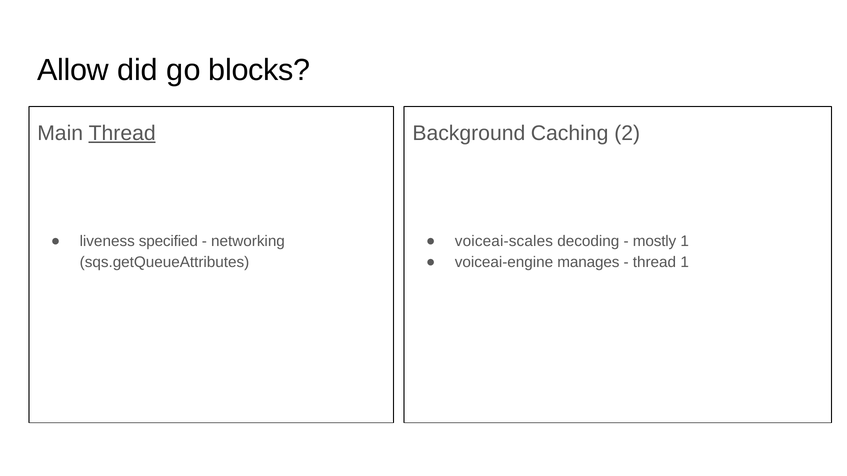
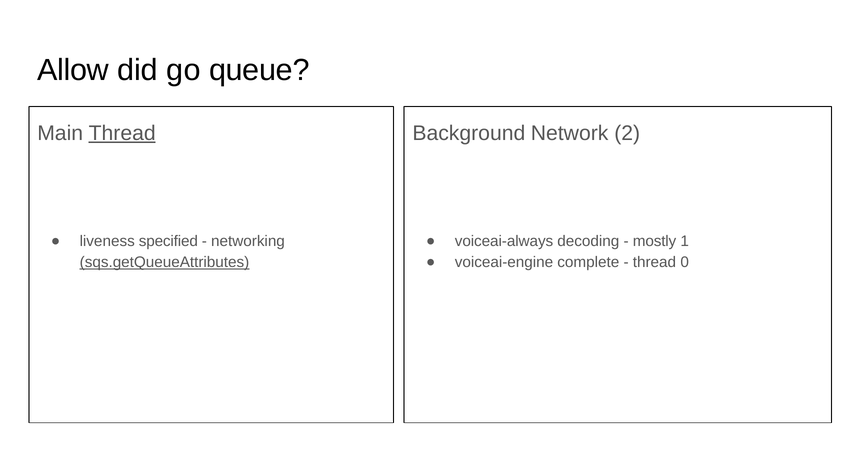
blocks: blocks -> queue
Caching: Caching -> Network
voiceai-scales: voiceai-scales -> voiceai-always
manages: manages -> complete
thread 1: 1 -> 0
sqs.getQueueAttributes underline: none -> present
